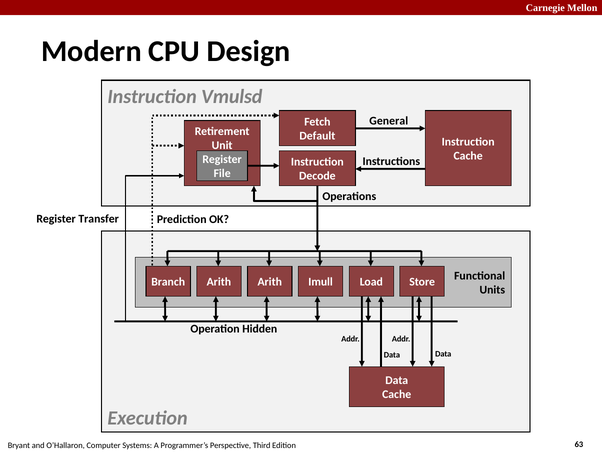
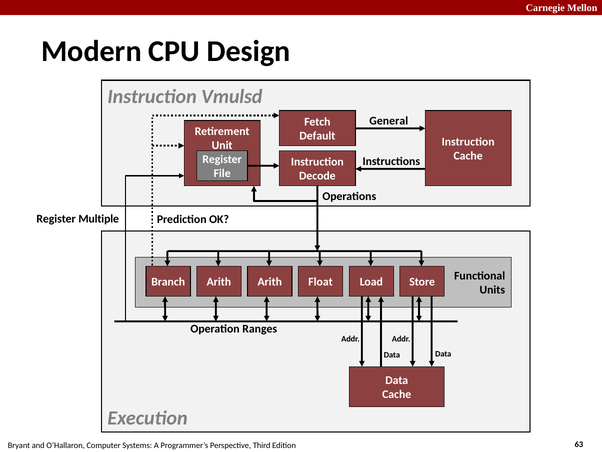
Transfer: Transfer -> Multiple
Imull: Imull -> Float
Hidden: Hidden -> Ranges
